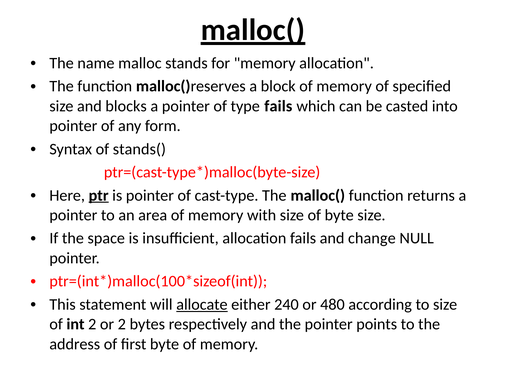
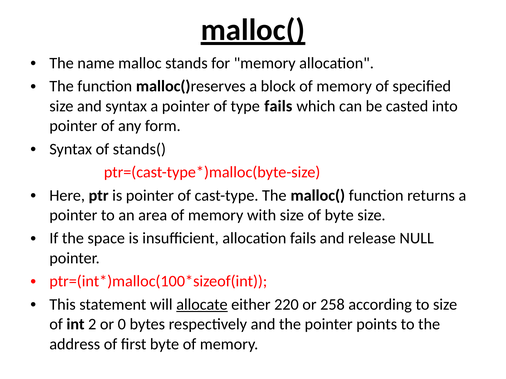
and blocks: blocks -> syntax
ptr underline: present -> none
change: change -> release
240: 240 -> 220
480: 480 -> 258
or 2: 2 -> 0
